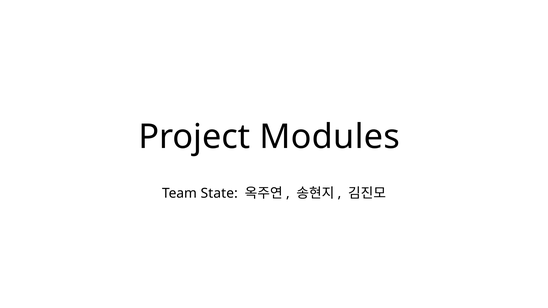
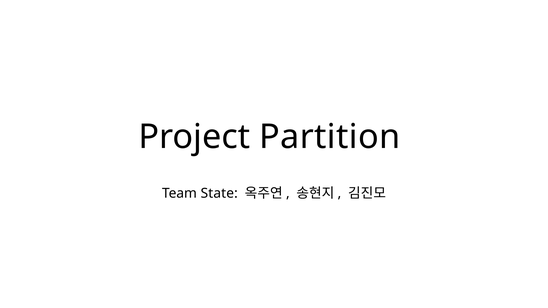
Modules: Modules -> Partition
